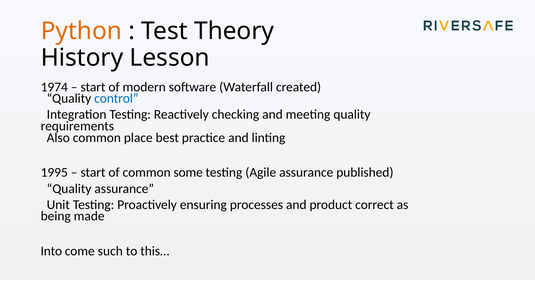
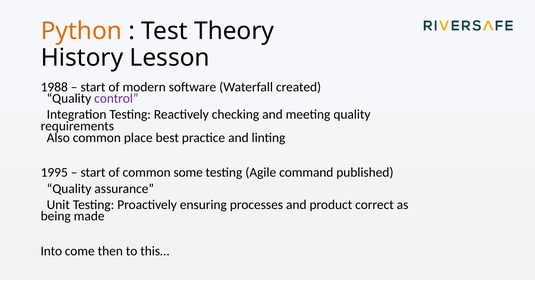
1974: 1974 -> 1988
control colour: blue -> purple
Agile assurance: assurance -> command
such: such -> then
